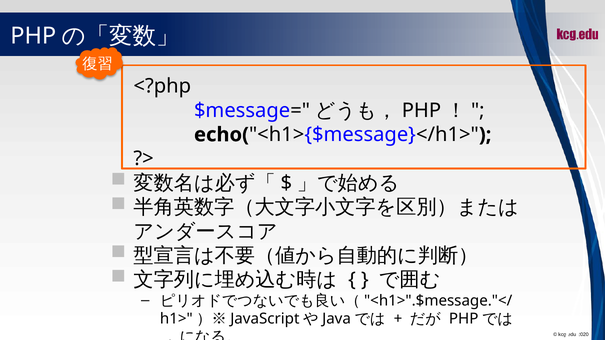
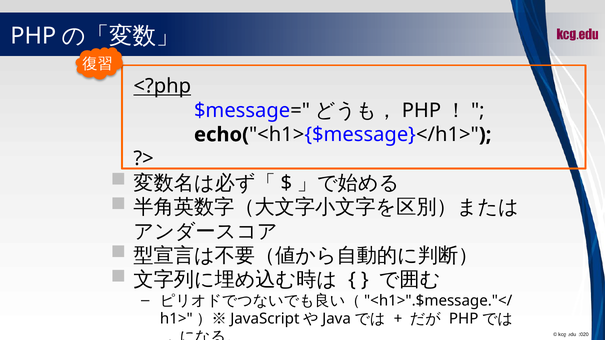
<?php underline: none -> present
